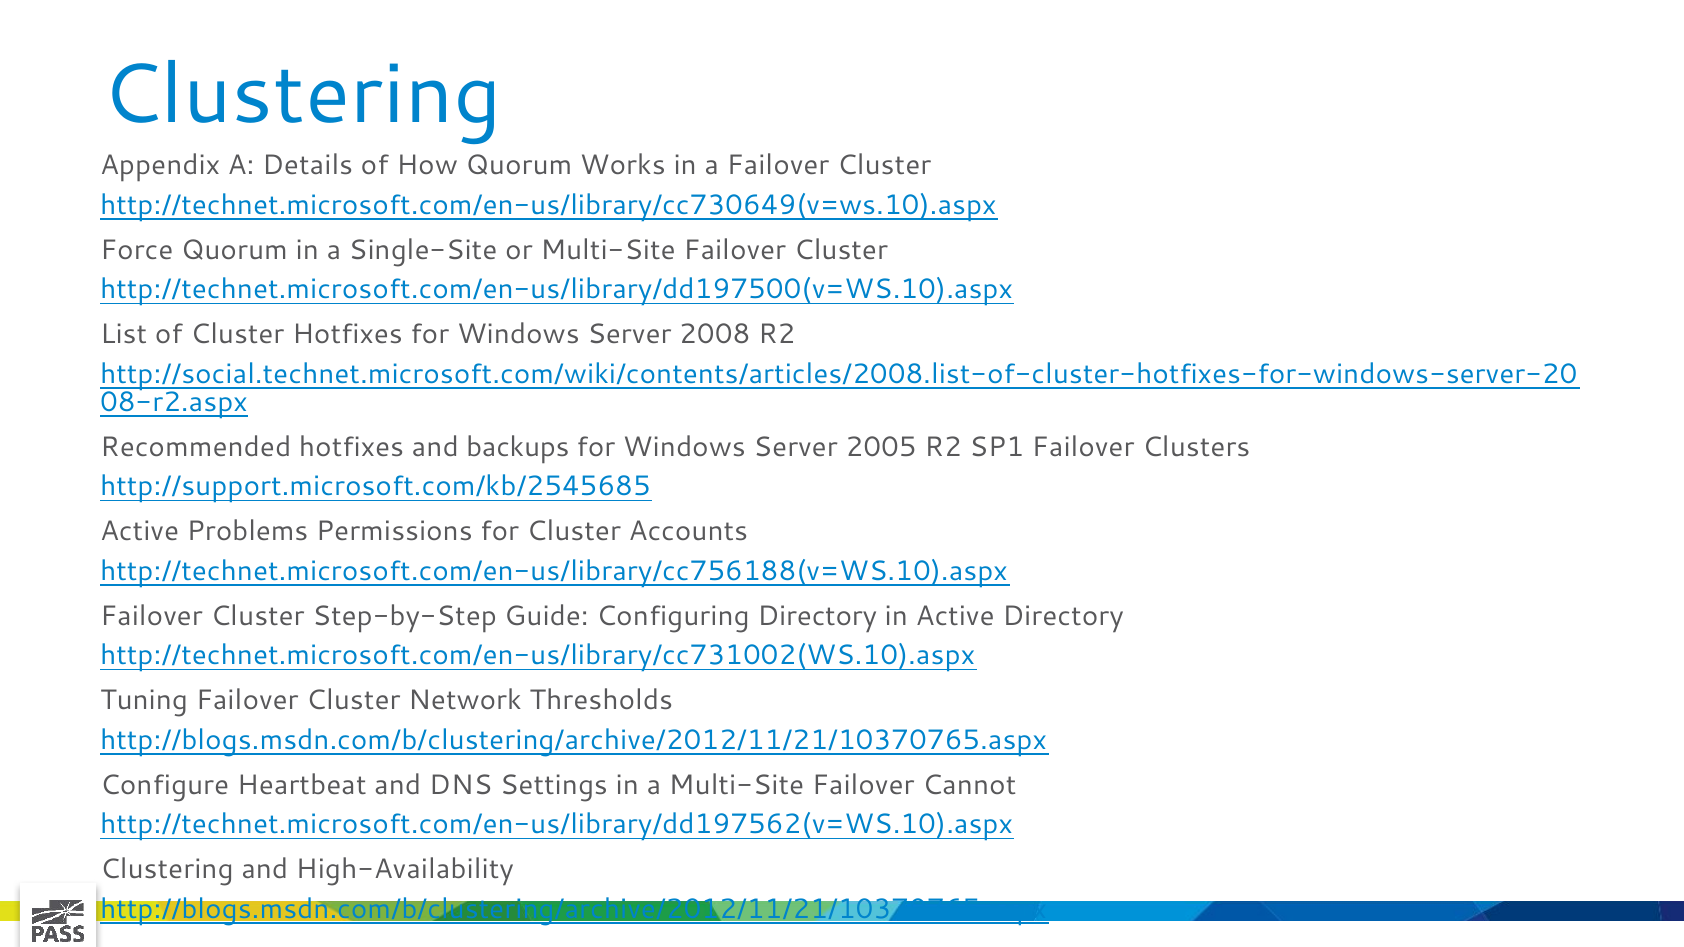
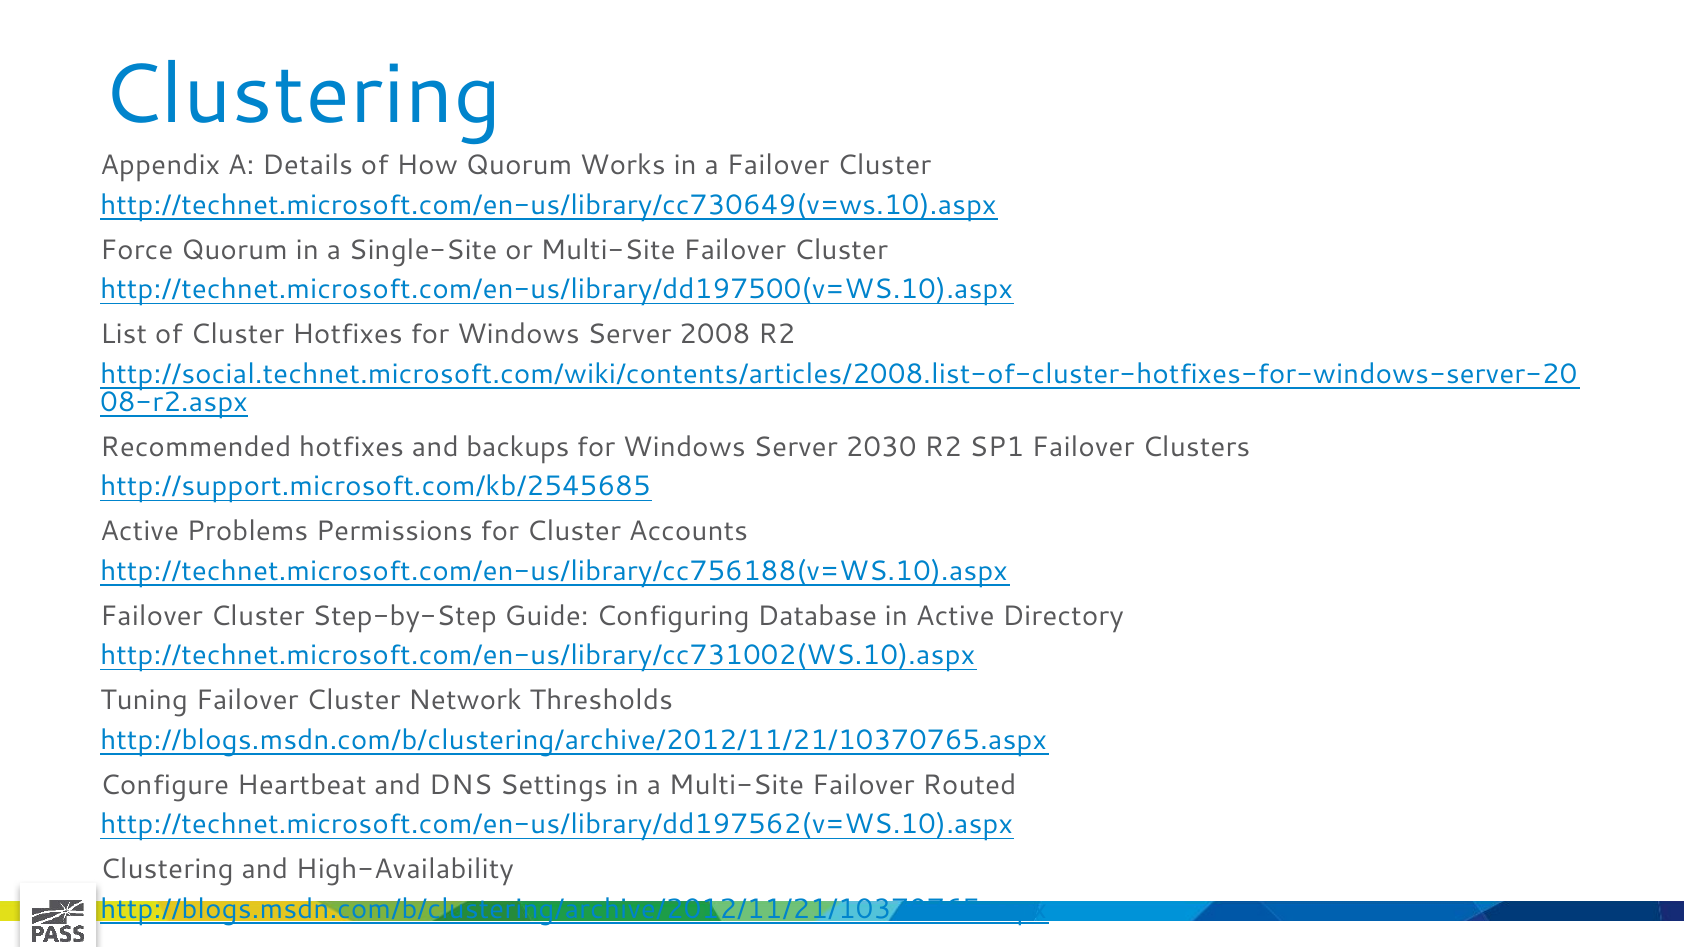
2005: 2005 -> 2030
Configuring Directory: Directory -> Database
Cannot: Cannot -> Routed
